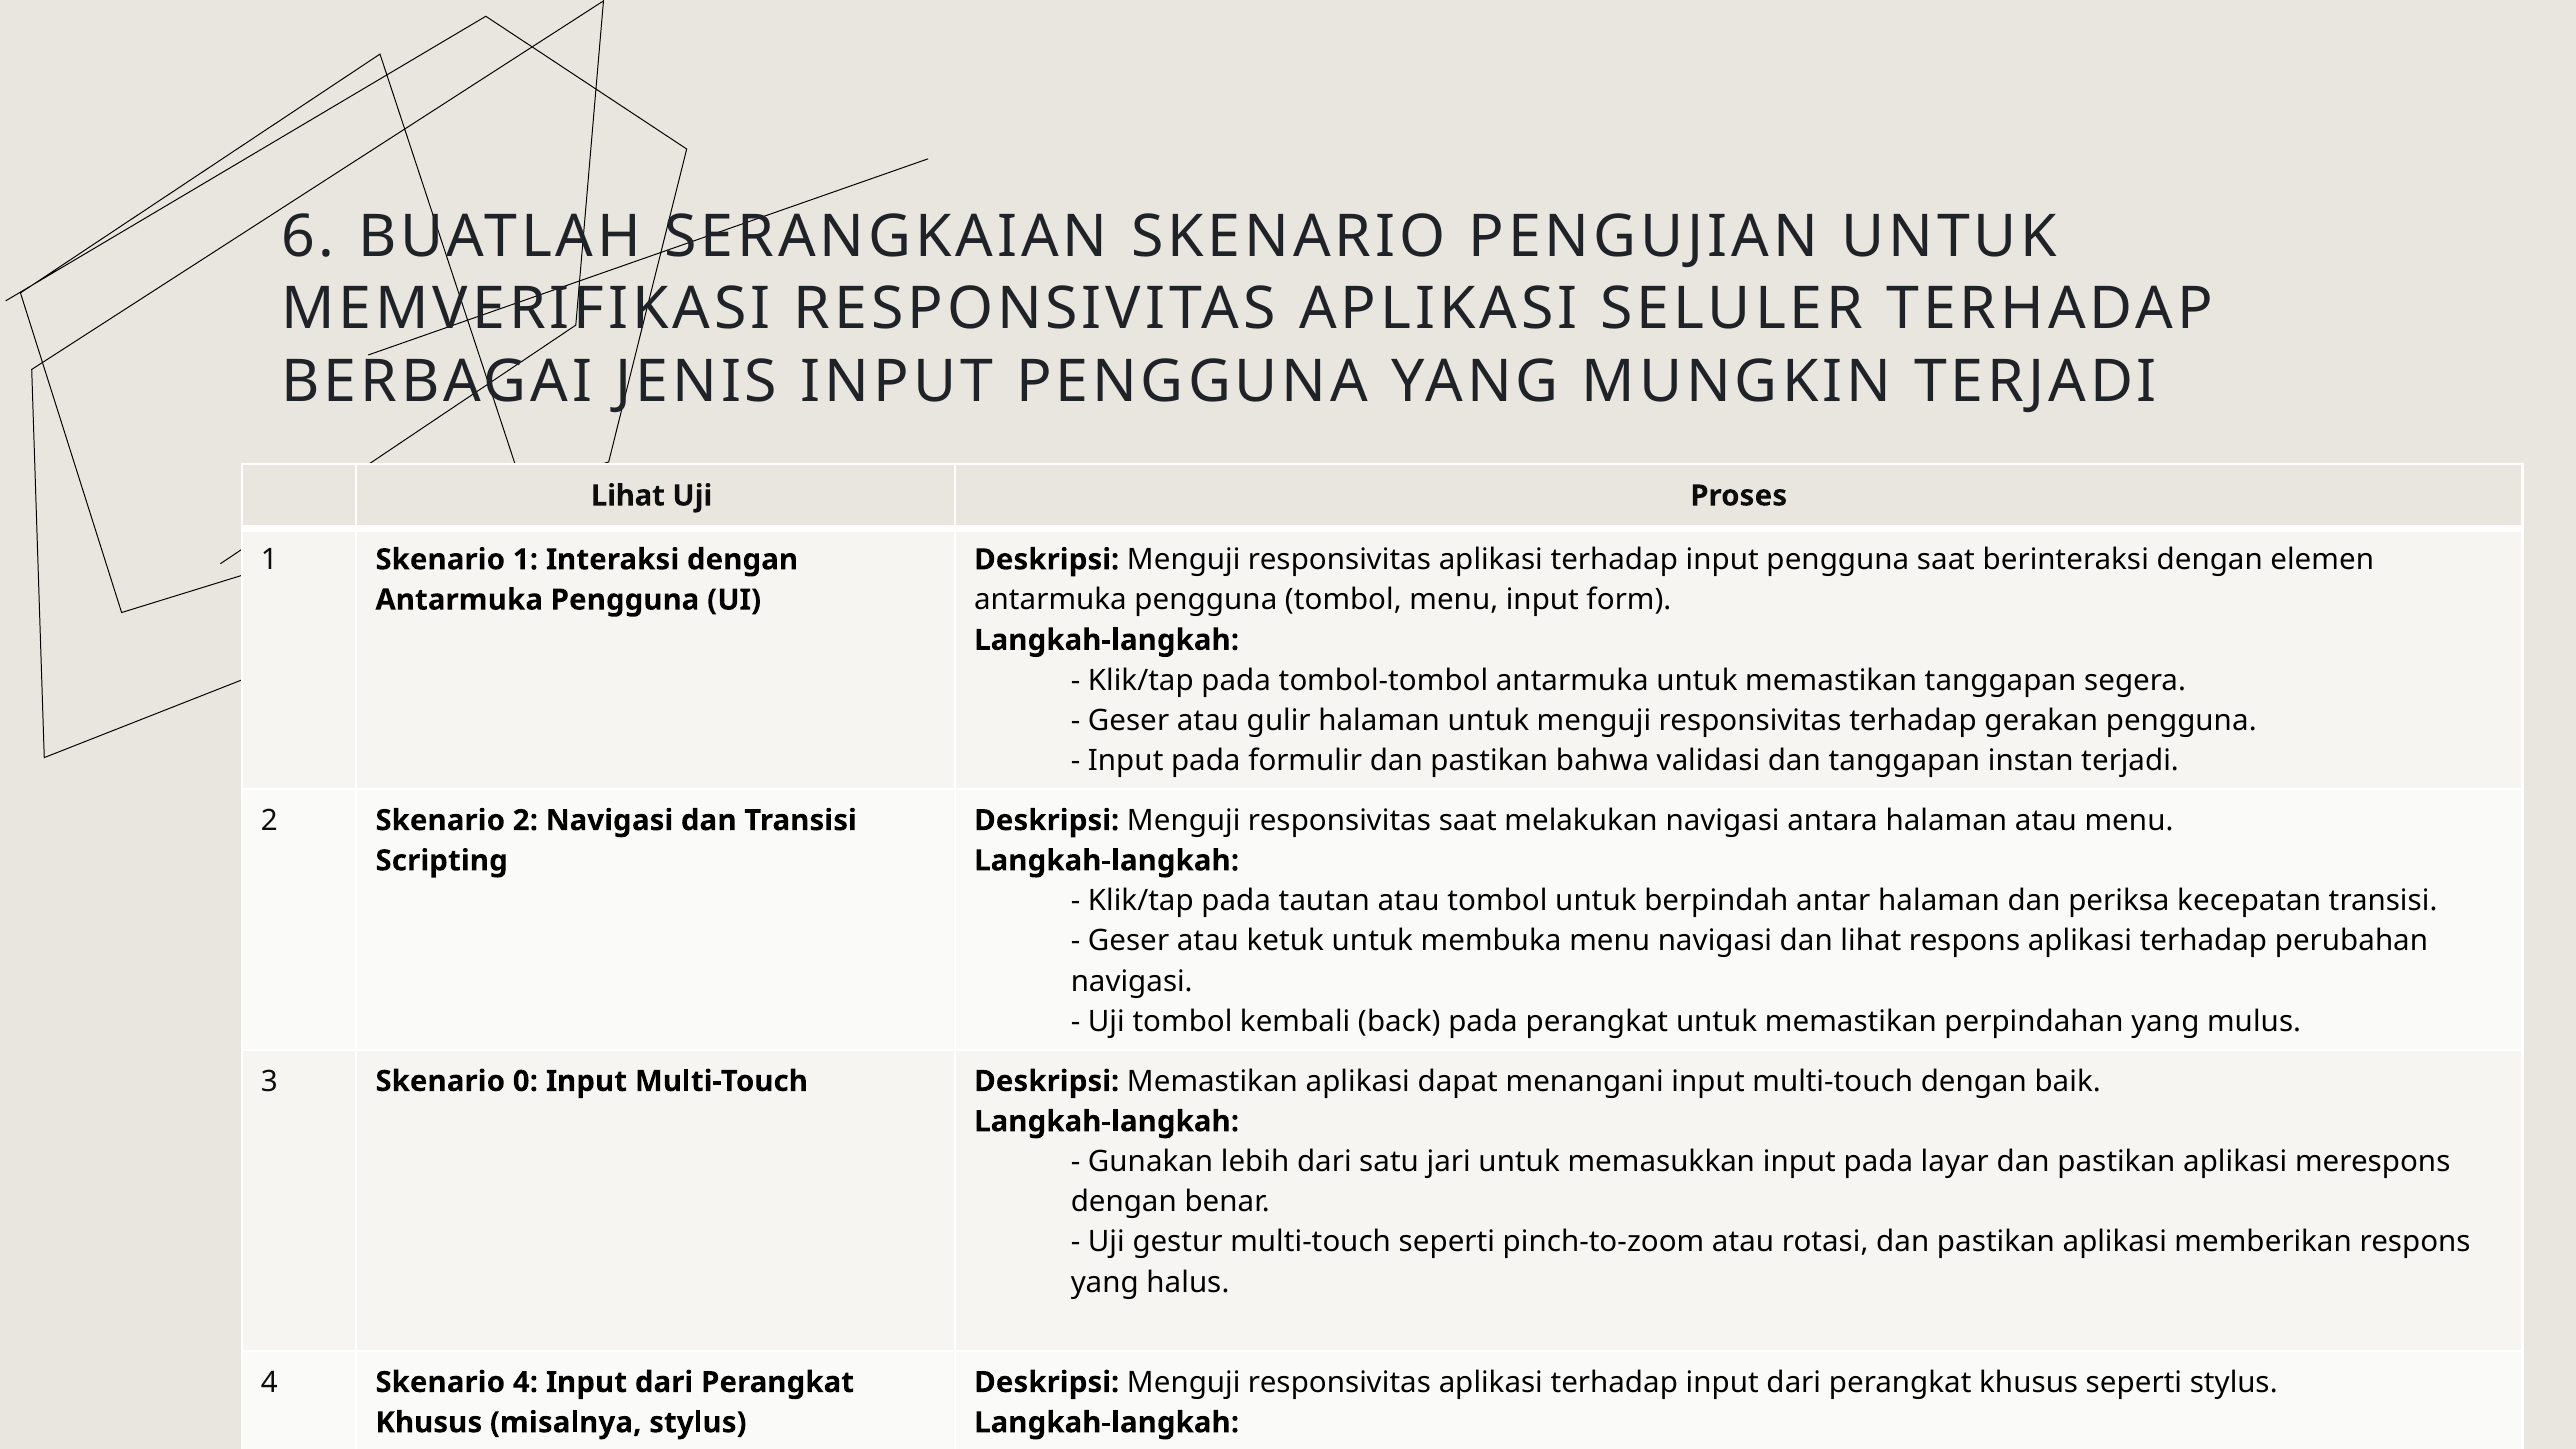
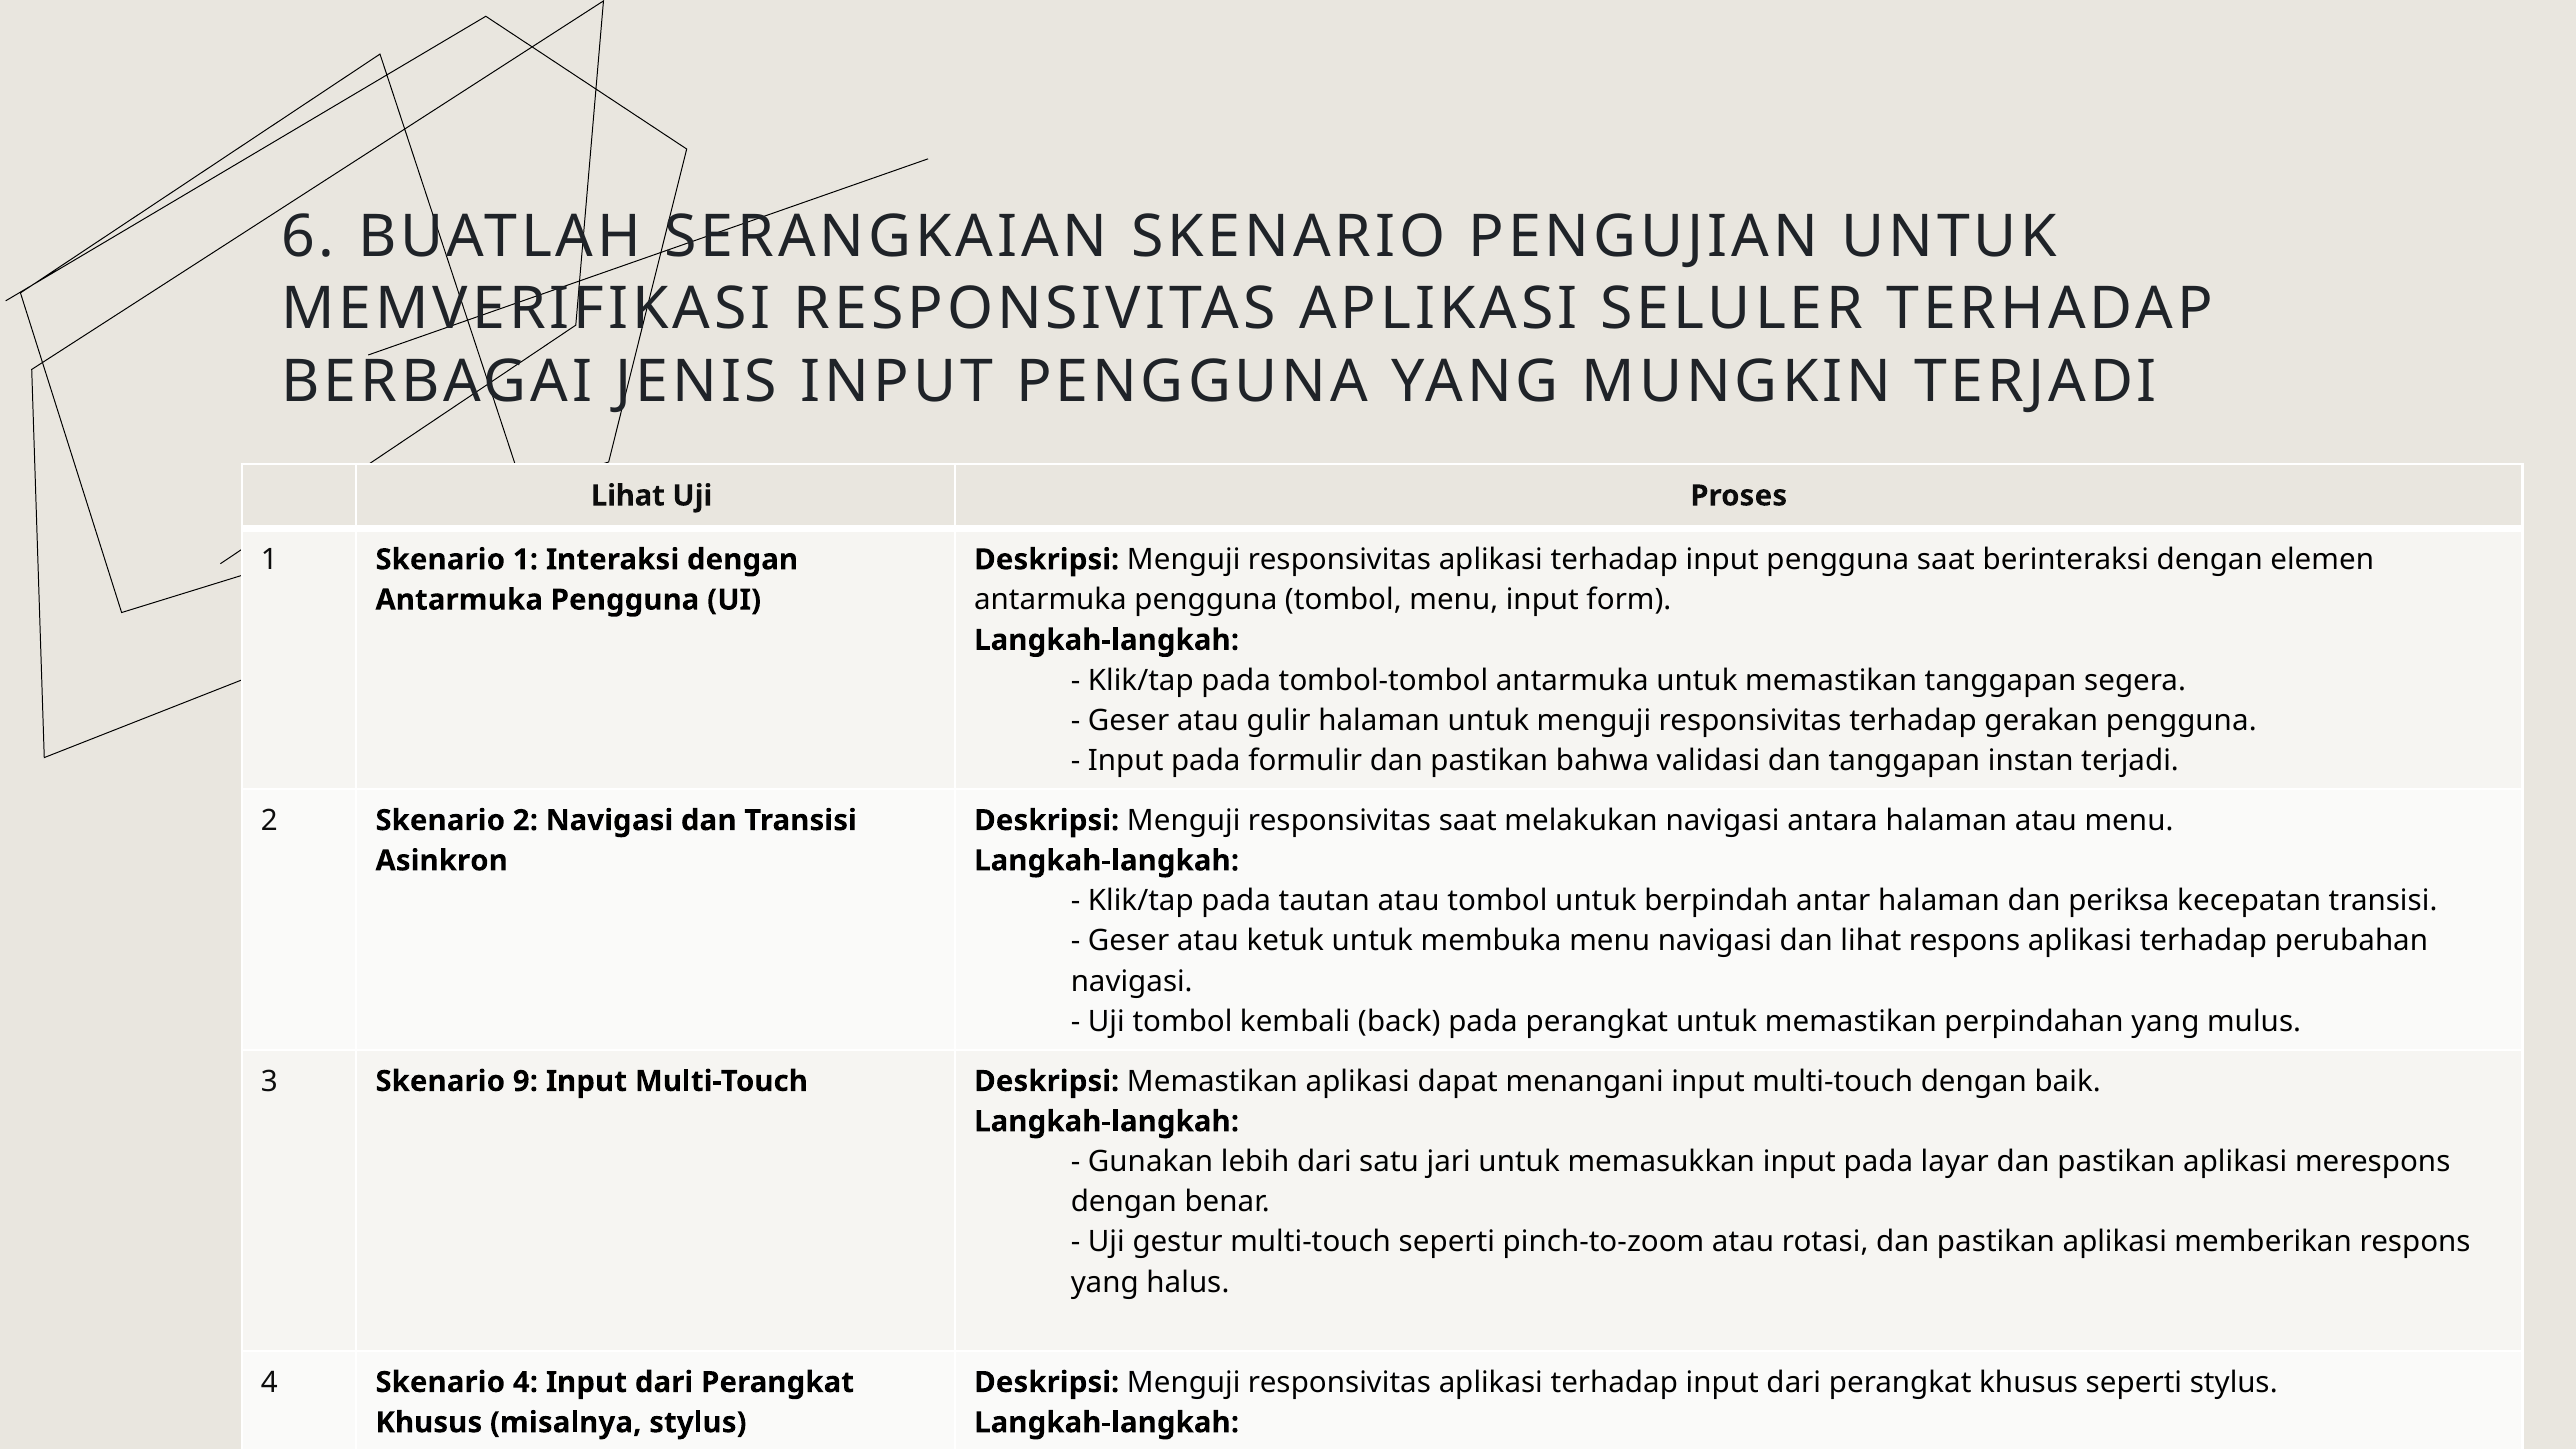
Scripting: Scripting -> Asinkron
0: 0 -> 9
